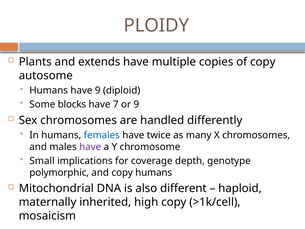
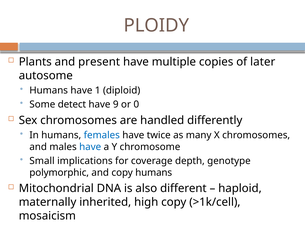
extends: extends -> present
of copy: copy -> later
have 9: 9 -> 1
blocks: blocks -> detect
7: 7 -> 9
or 9: 9 -> 0
have at (90, 147) colour: purple -> blue
